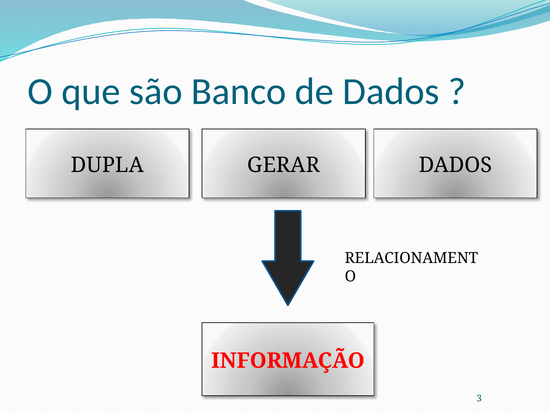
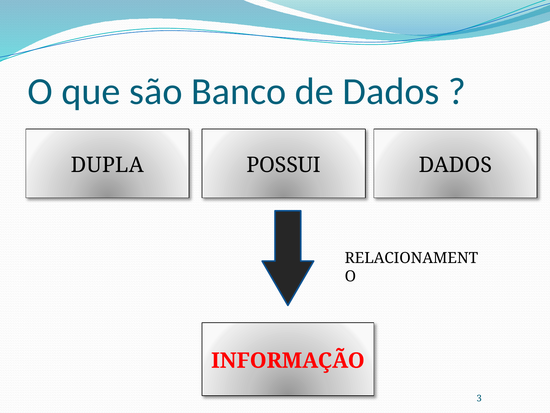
GERAR: GERAR -> POSSUI
